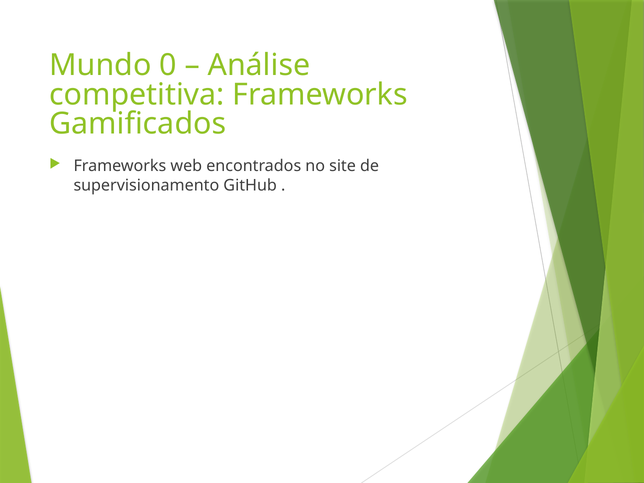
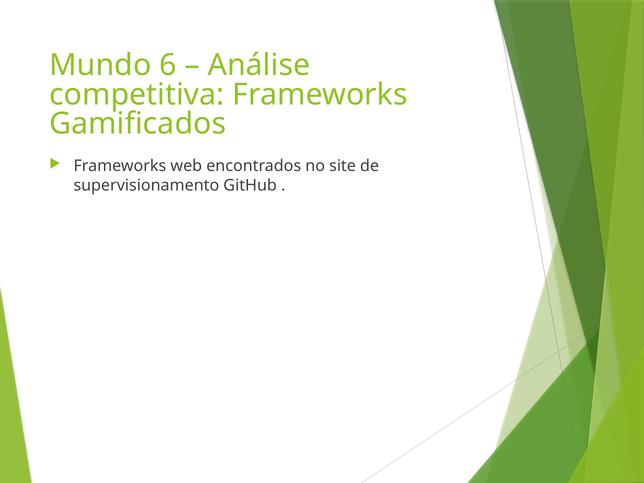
0: 0 -> 6
